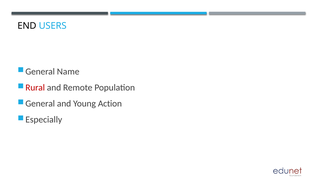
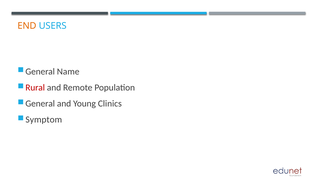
END colour: black -> orange
Action: Action -> Clinics
Especially: Especially -> Symptom
